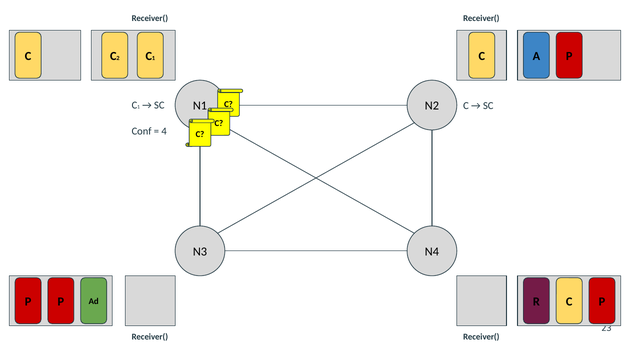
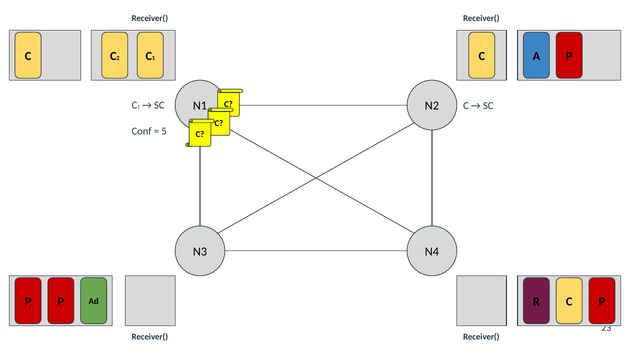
4: 4 -> 5
